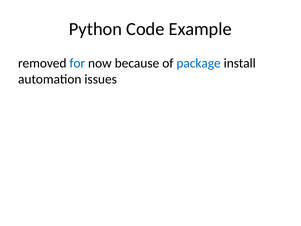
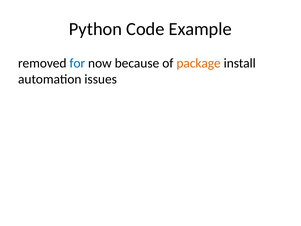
package colour: blue -> orange
